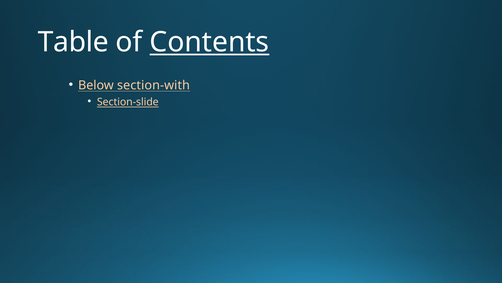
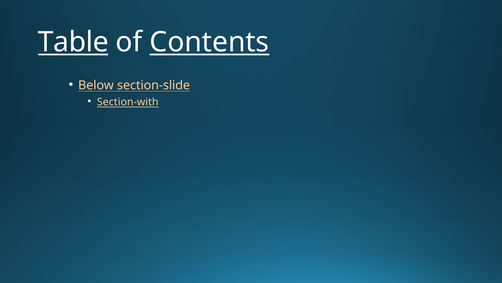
Table underline: none -> present
section-with: section-with -> section-slide
Section-slide: Section-slide -> Section-with
